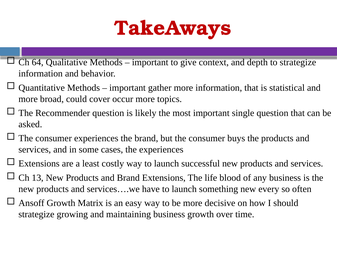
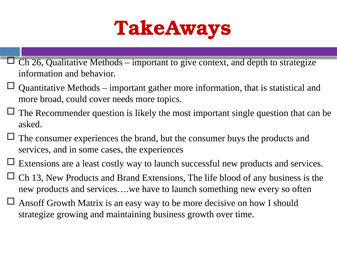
64: 64 -> 26
occur: occur -> needs
